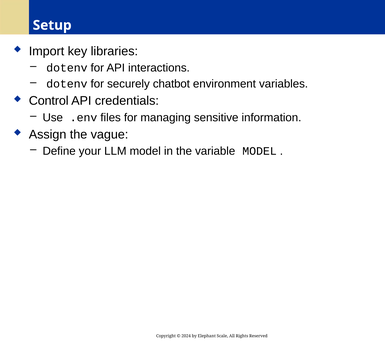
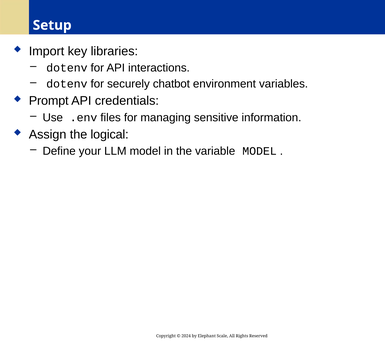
Control: Control -> Prompt
vague: vague -> logical
